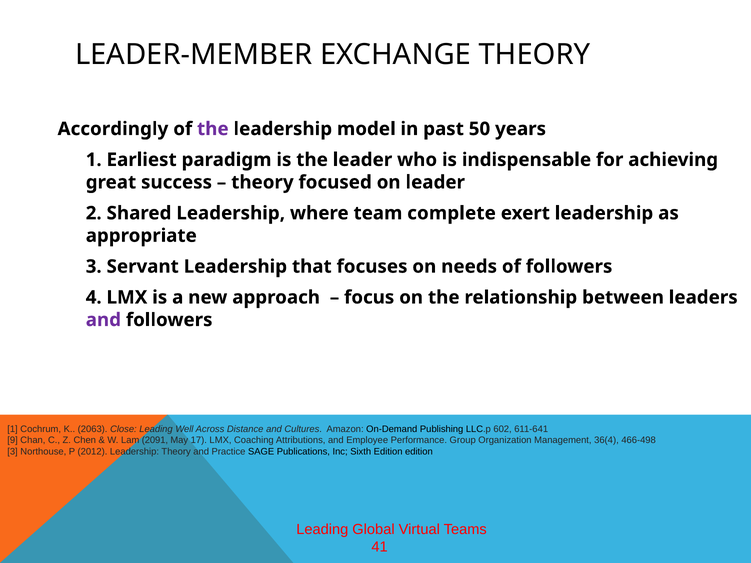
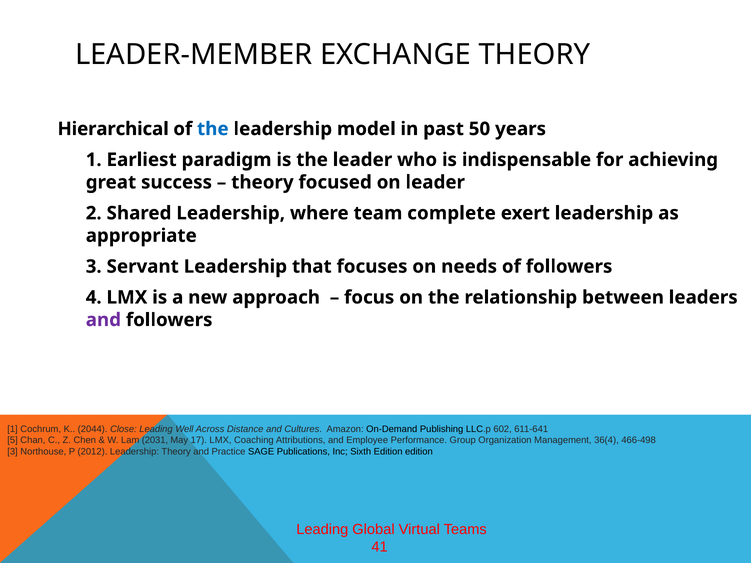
Accordingly: Accordingly -> Hierarchical
the at (213, 129) colour: purple -> blue
2063: 2063 -> 2044
9: 9 -> 5
2091: 2091 -> 2031
